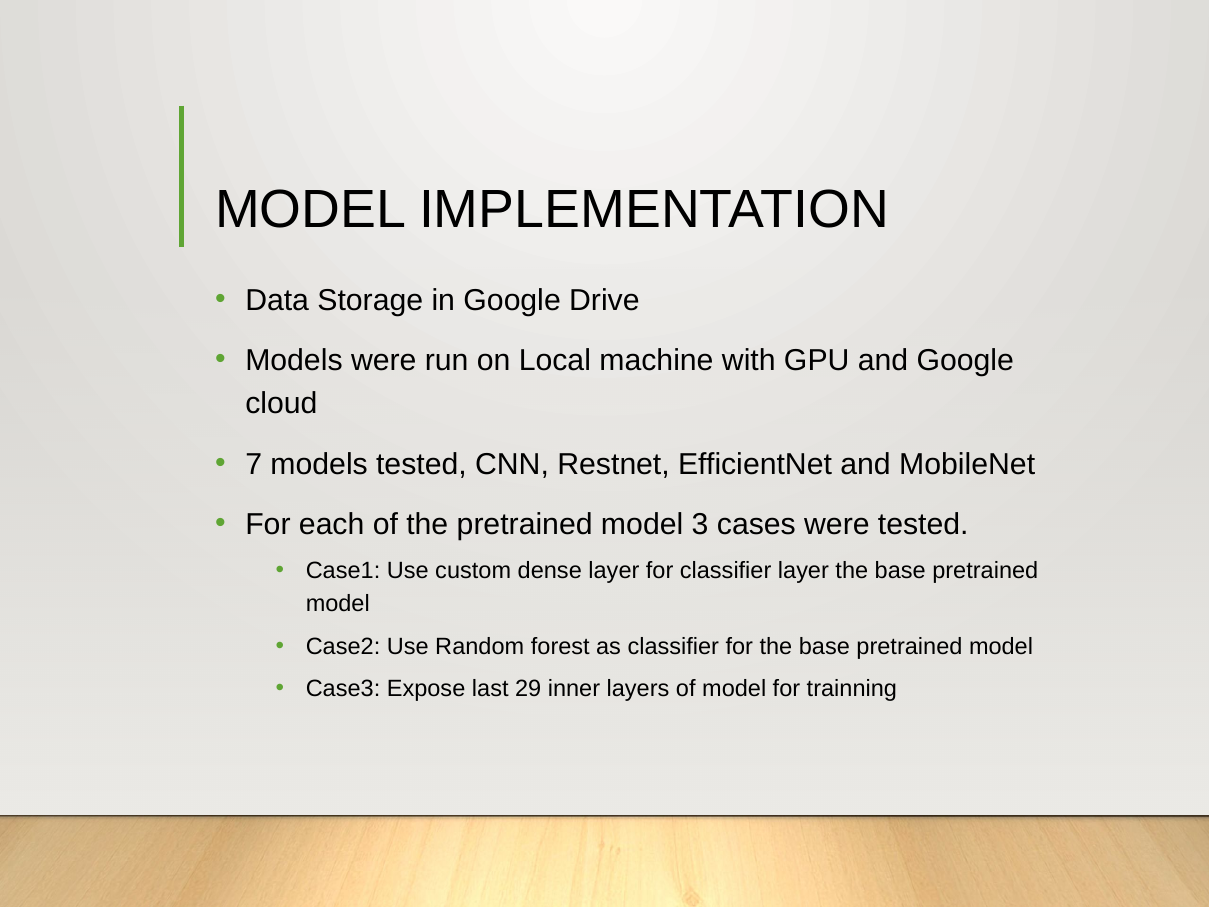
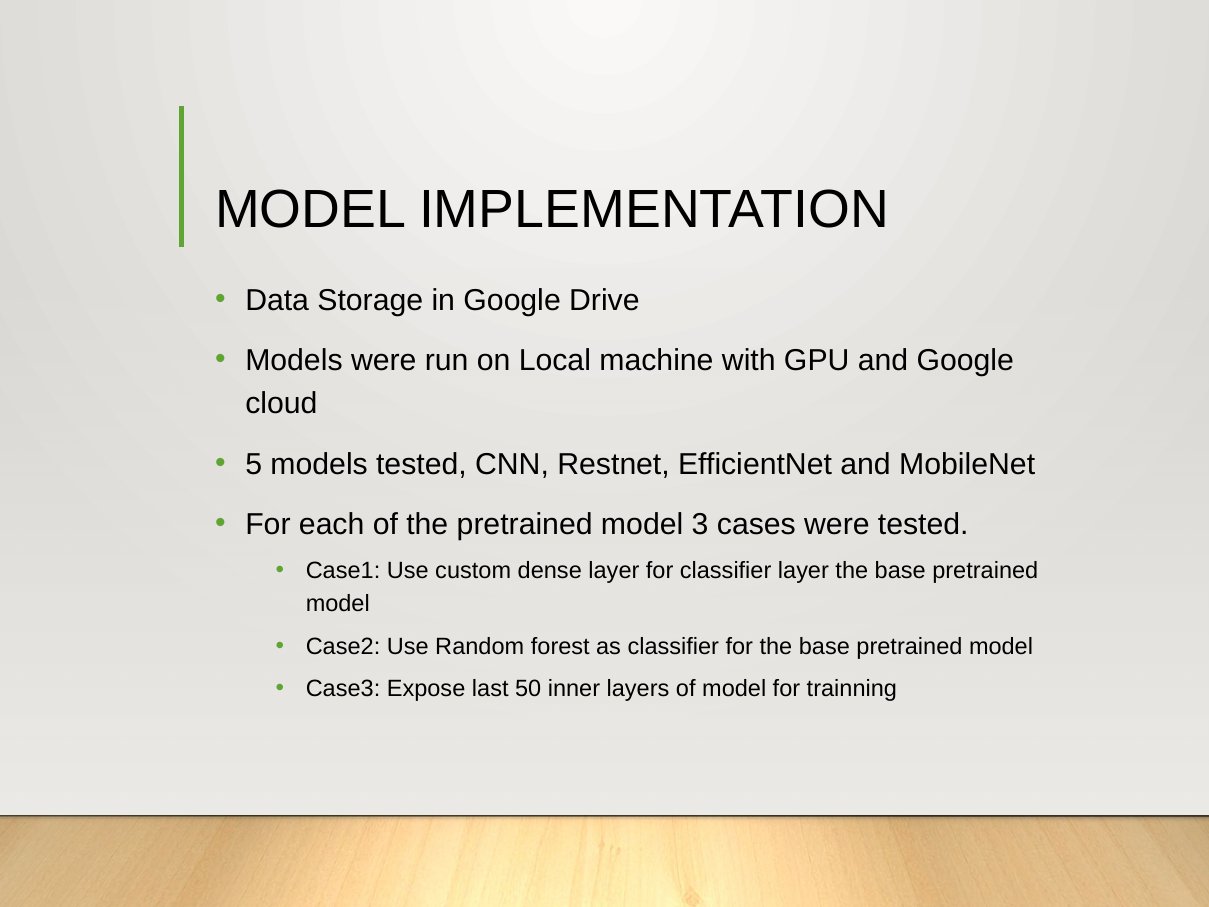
7: 7 -> 5
29: 29 -> 50
